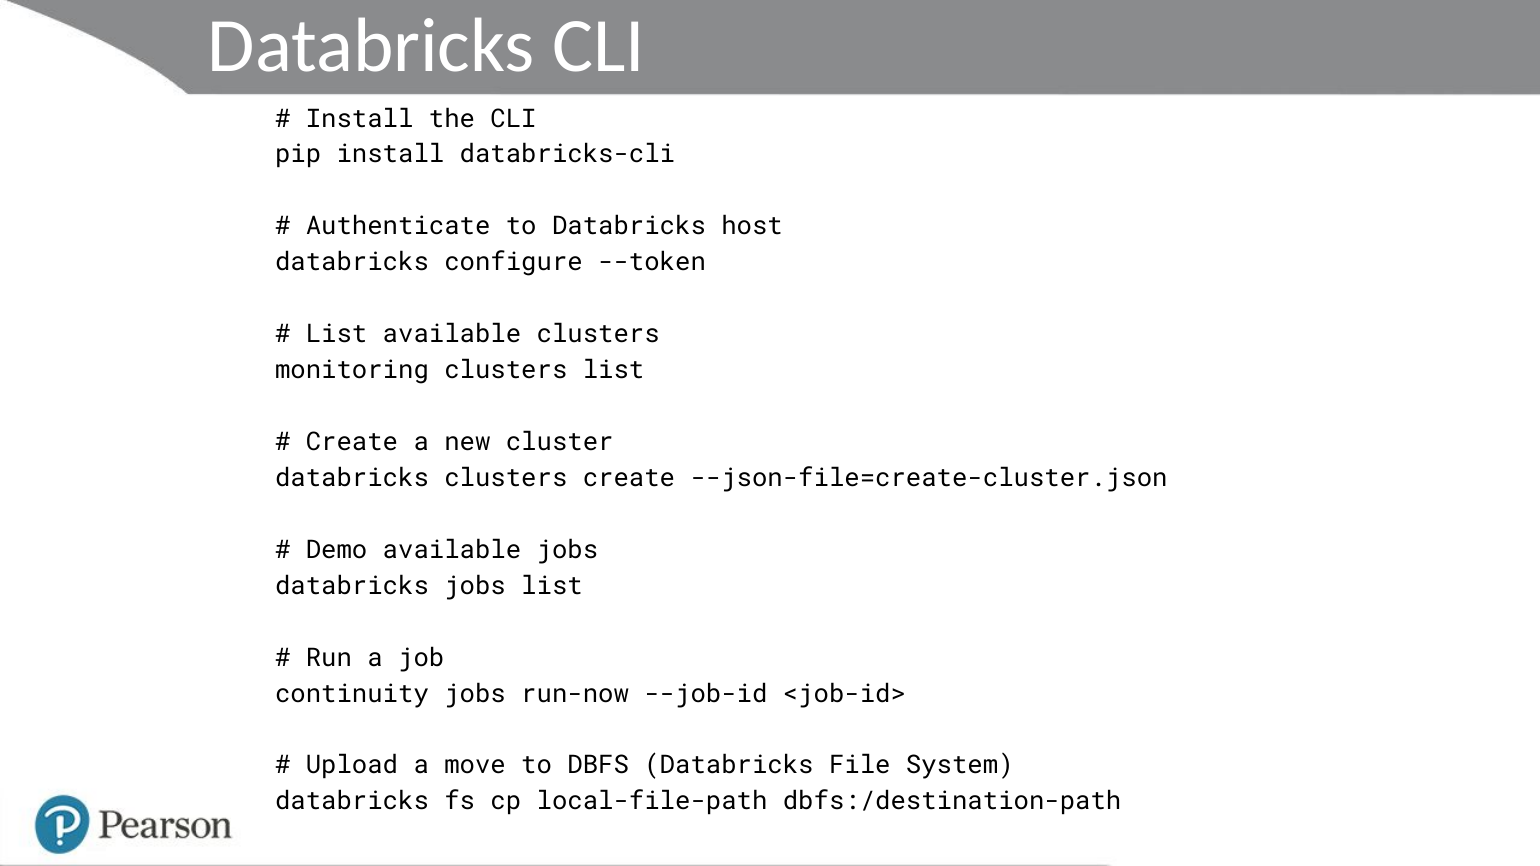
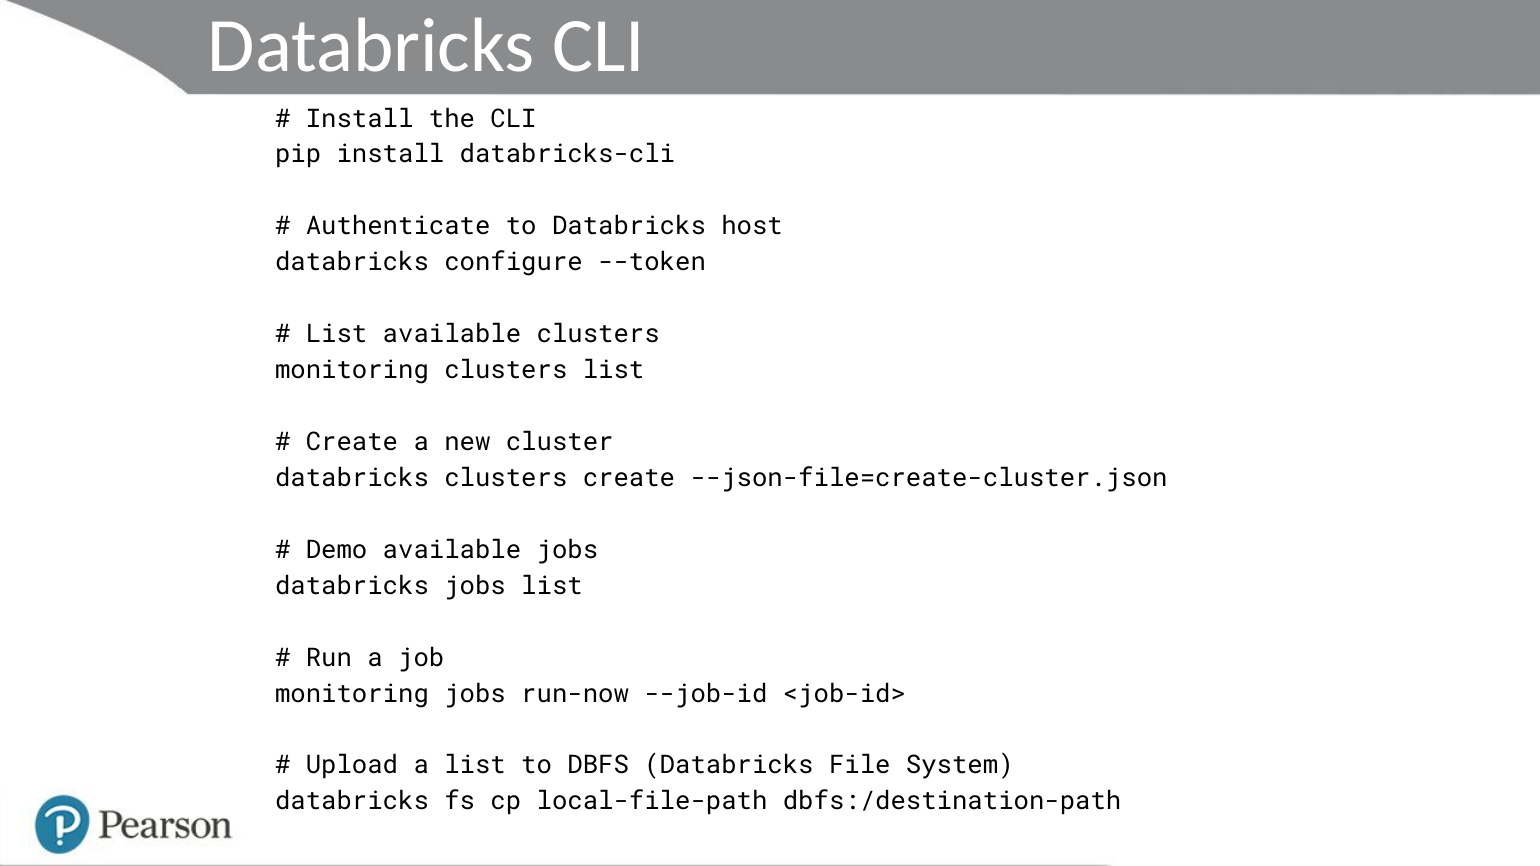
continuity at (352, 694): continuity -> monitoring
a move: move -> list
